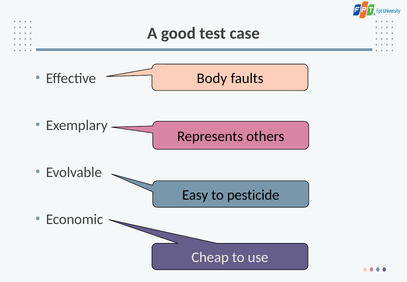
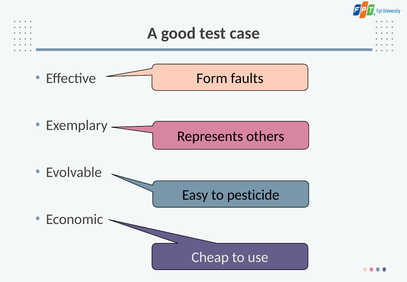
Body: Body -> Form
